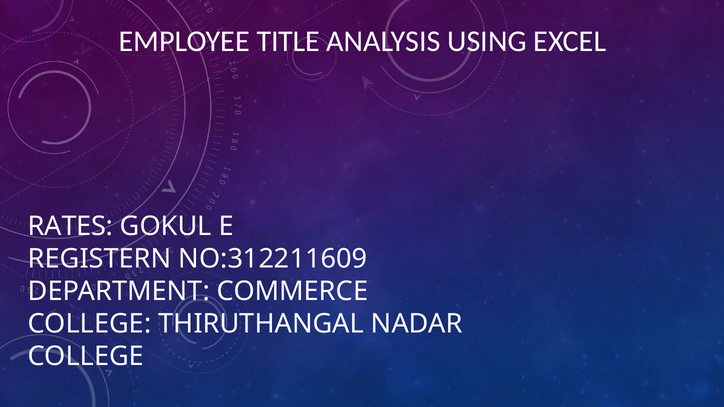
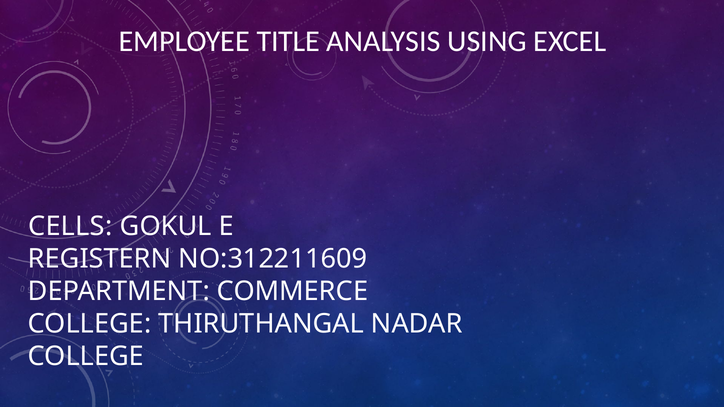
RATES: RATES -> CELLS
